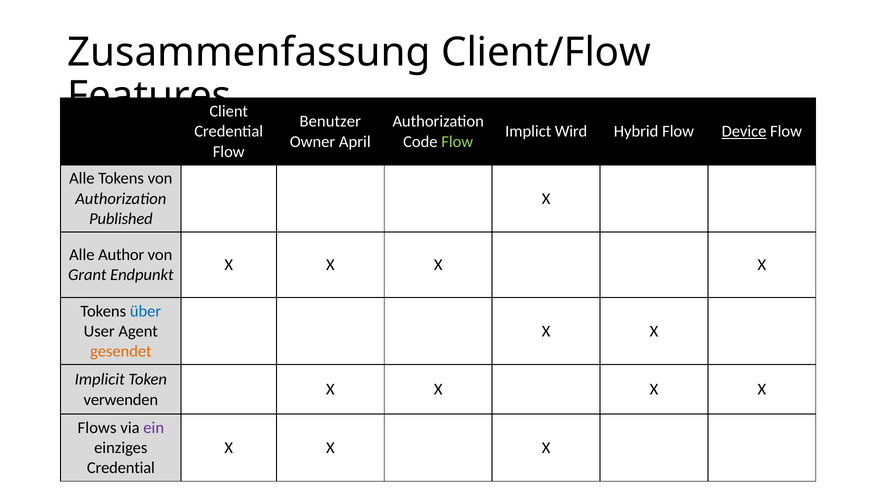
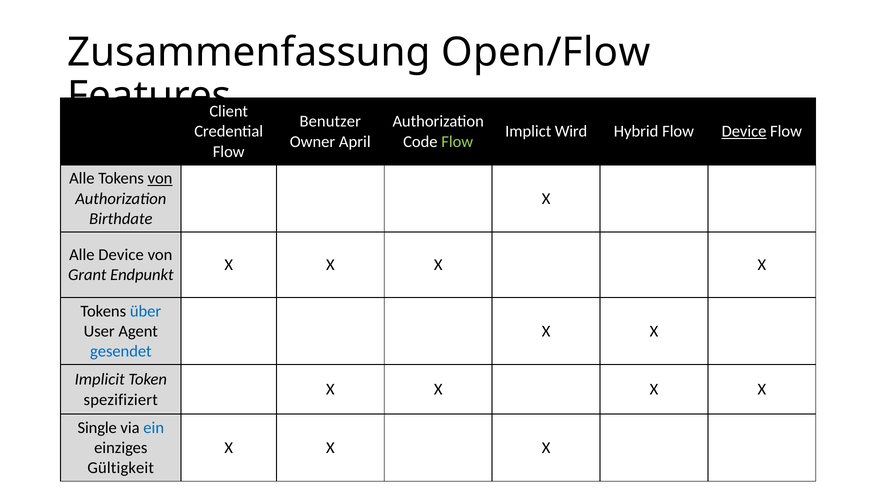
Client/Flow: Client/Flow -> Open/Flow
von at (160, 179) underline: none -> present
Published: Published -> Birthdate
Alle Author: Author -> Device
gesendet colour: orange -> blue
verwenden: verwenden -> spezifiziert
Flows: Flows -> Single
ein colour: purple -> blue
Credential at (121, 468): Credential -> Gültigkeit
